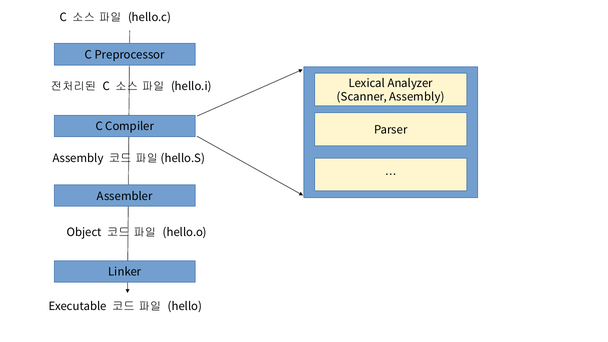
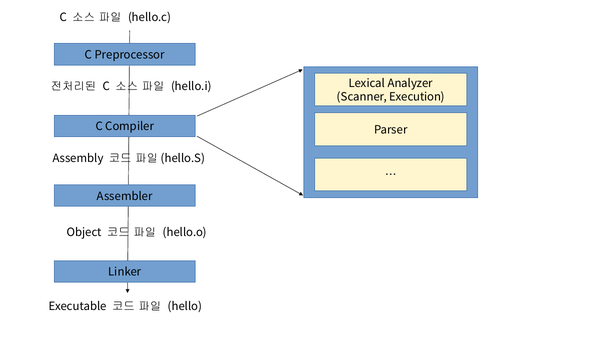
Scanner Assembly: Assembly -> Execution
